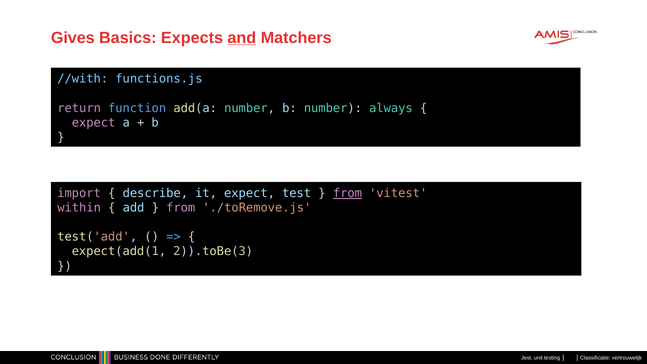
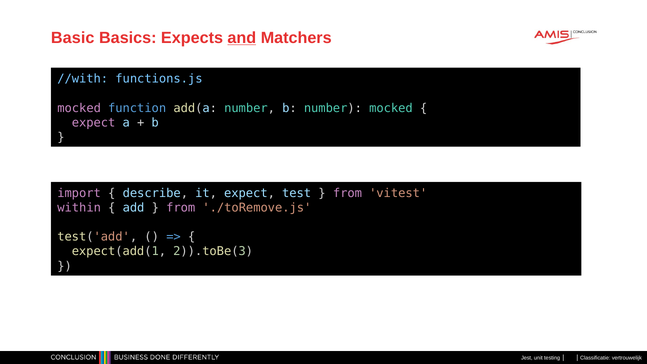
Gives: Gives -> Basic
return at (79, 108): return -> mocked
number always: always -> mocked
from at (347, 193) underline: present -> none
